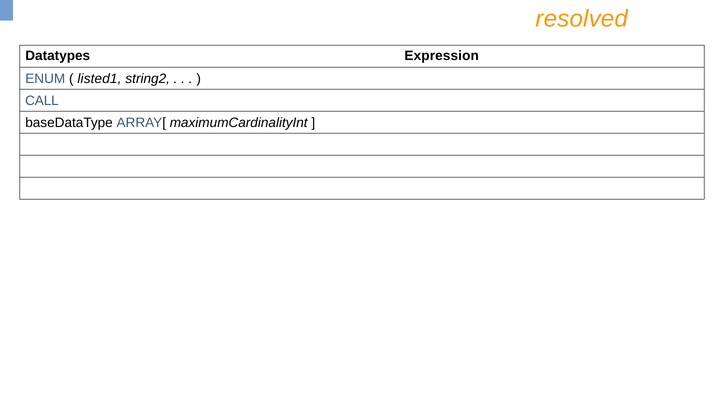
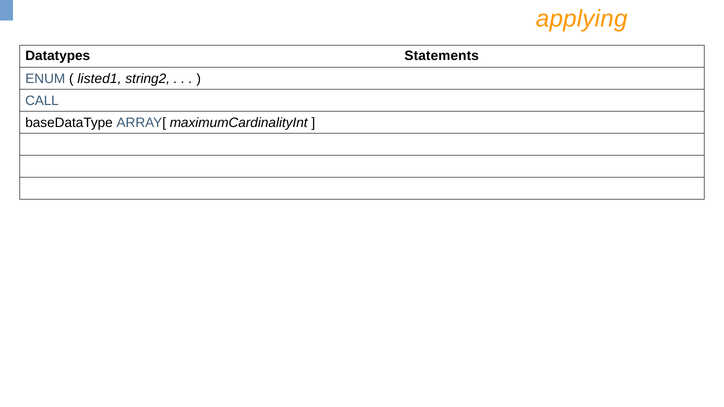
resolved: resolved -> applying
Expression: Expression -> Statements
